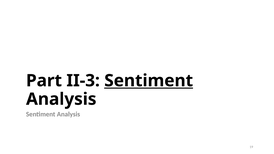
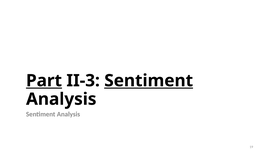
Part underline: none -> present
